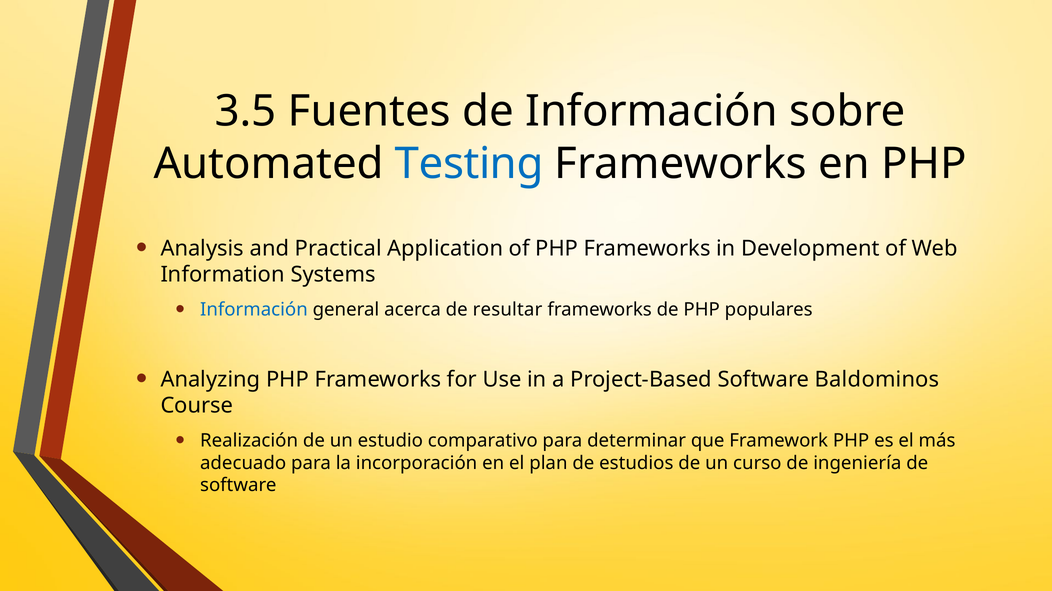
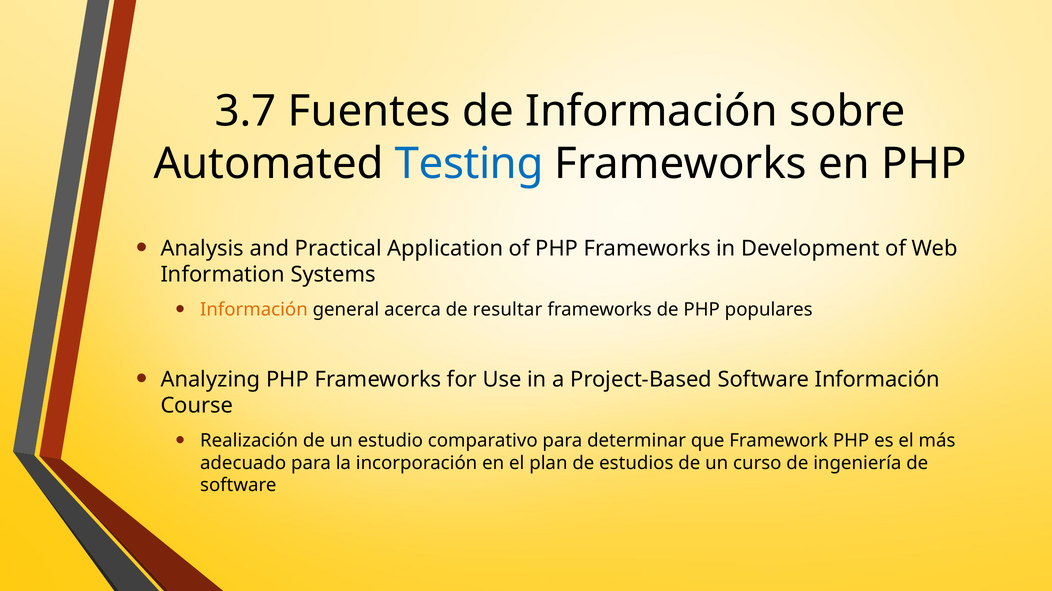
3.5: 3.5 -> 3.7
Información at (254, 310) colour: blue -> orange
Software Baldominos: Baldominos -> Información
